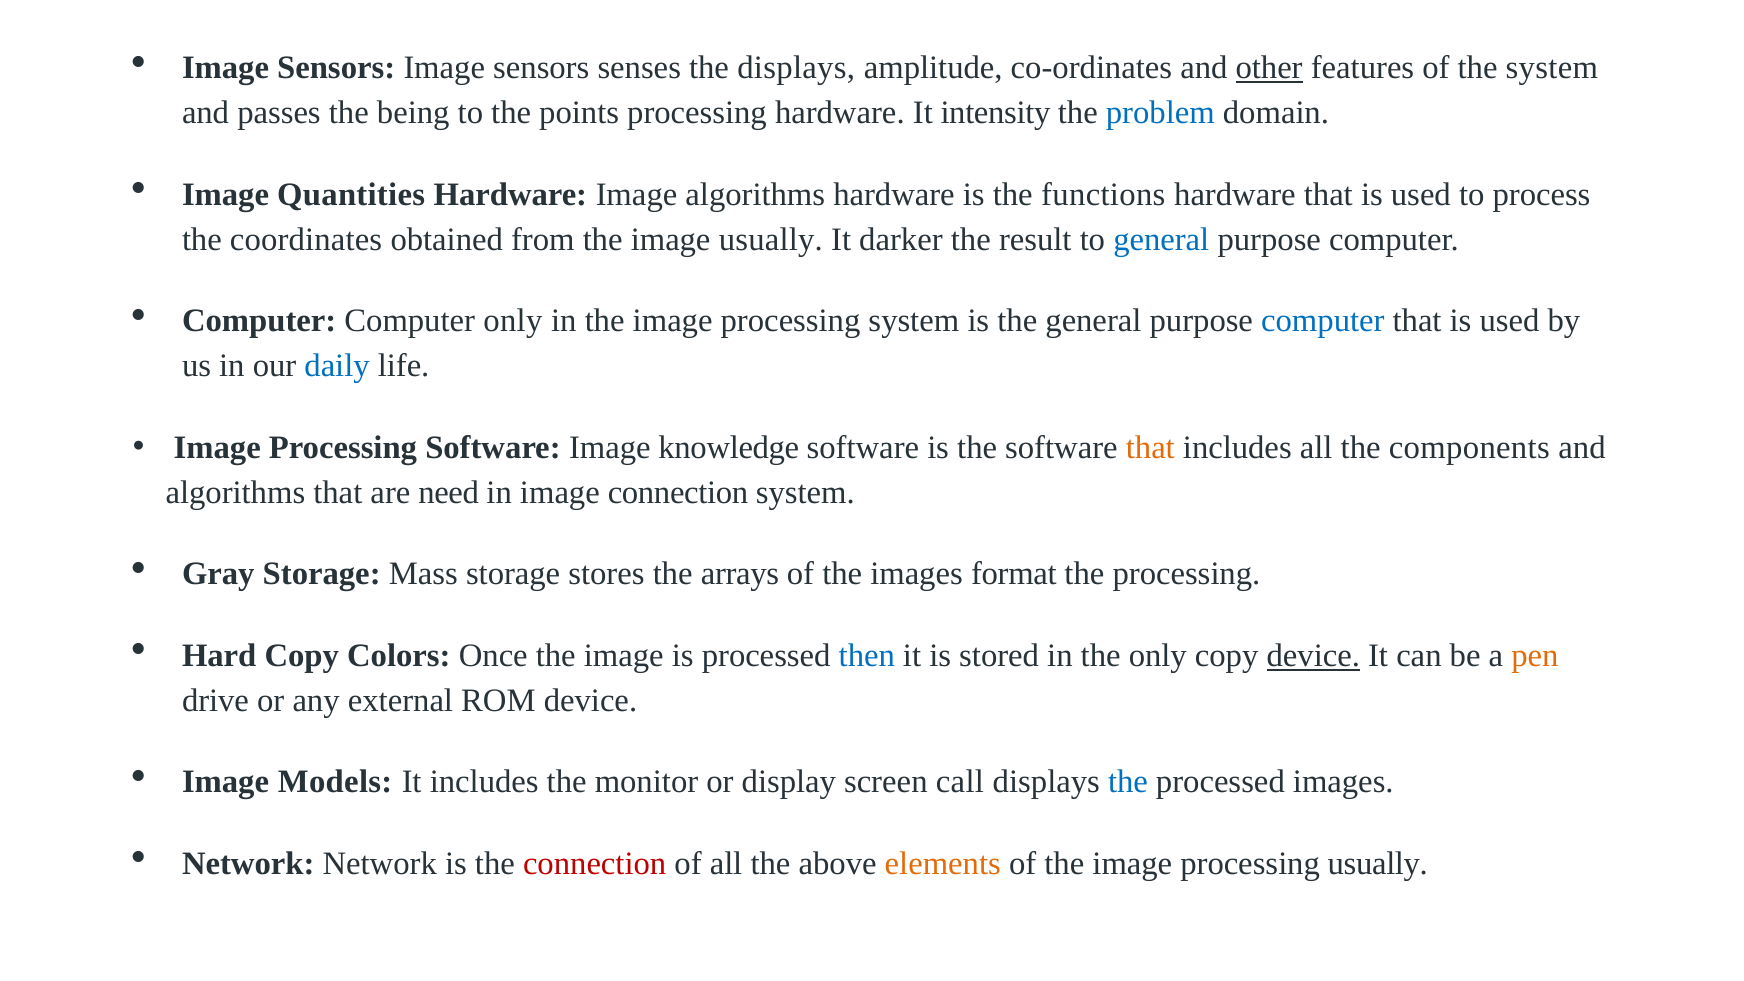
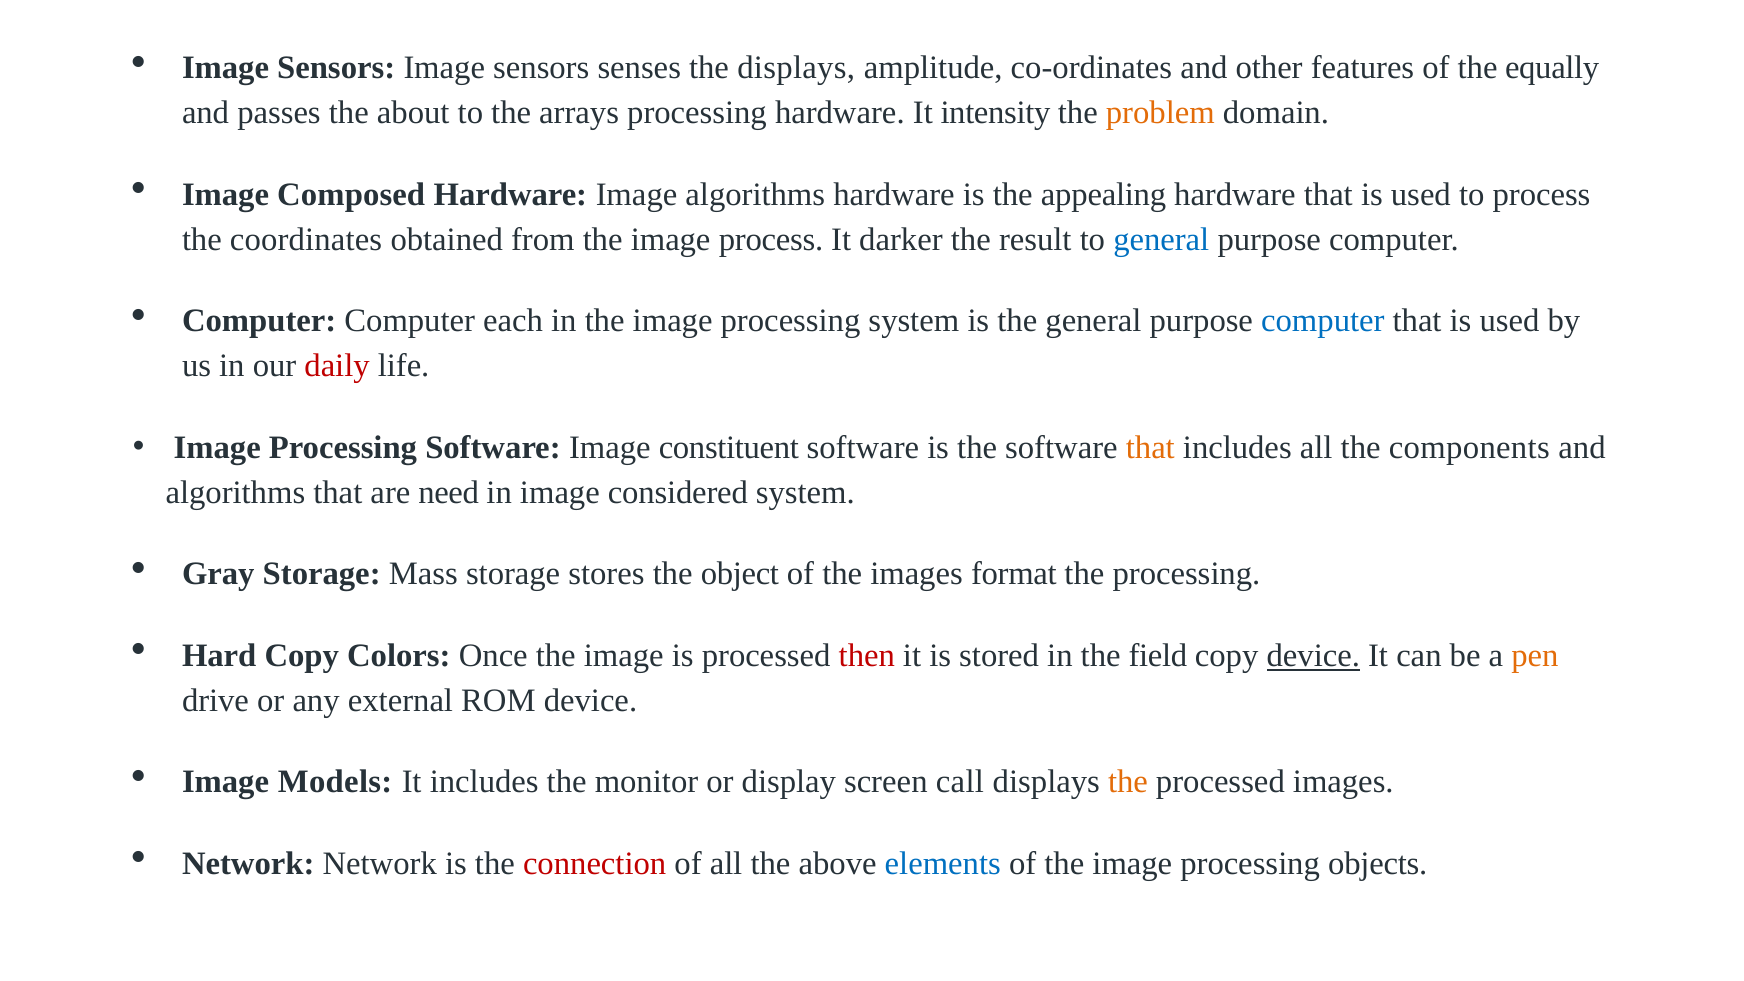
other underline: present -> none
the system: system -> equally
being: being -> about
points: points -> arrays
problem colour: blue -> orange
Quantities: Quantities -> Composed
functions: functions -> appealing
image usually: usually -> process
Computer only: only -> each
daily colour: blue -> red
knowledge: knowledge -> constituent
image connection: connection -> considered
arrays: arrays -> object
then colour: blue -> red
the only: only -> field
the at (1128, 782) colour: blue -> orange
elements colour: orange -> blue
processing usually: usually -> objects
